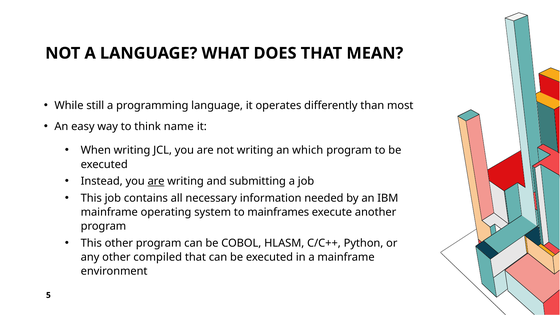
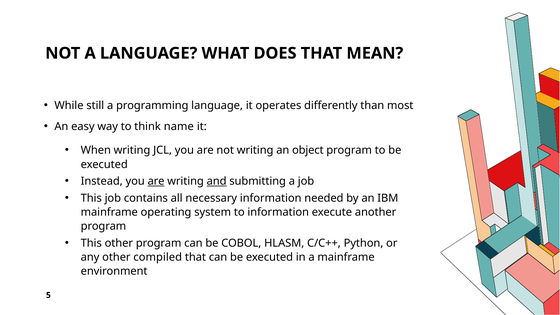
which: which -> object
and underline: none -> present
to mainframes: mainframes -> information
